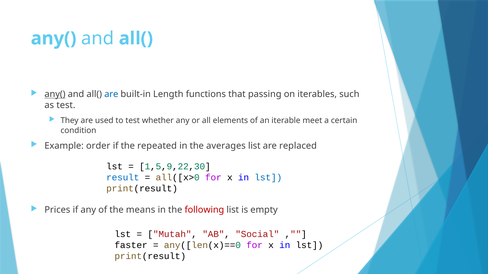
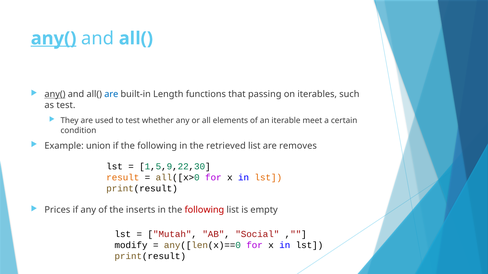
any( at (54, 38) underline: none -> present
order: order -> union
if the repeated: repeated -> following
averages: averages -> retrieved
replaced: replaced -> removes
result colour: blue -> orange
lst at (268, 178) colour: blue -> orange
means: means -> inserts
faster: faster -> modify
